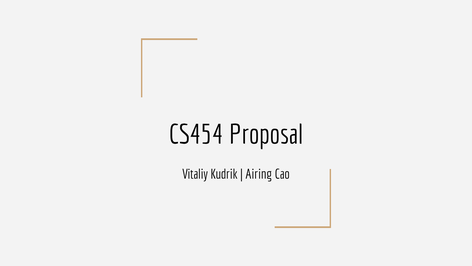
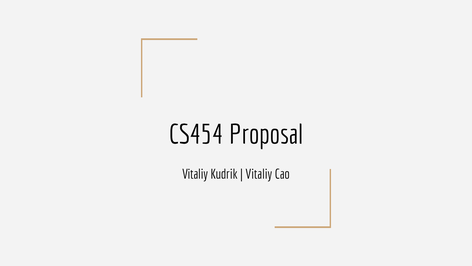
Airing at (259, 174): Airing -> Vitaliy
